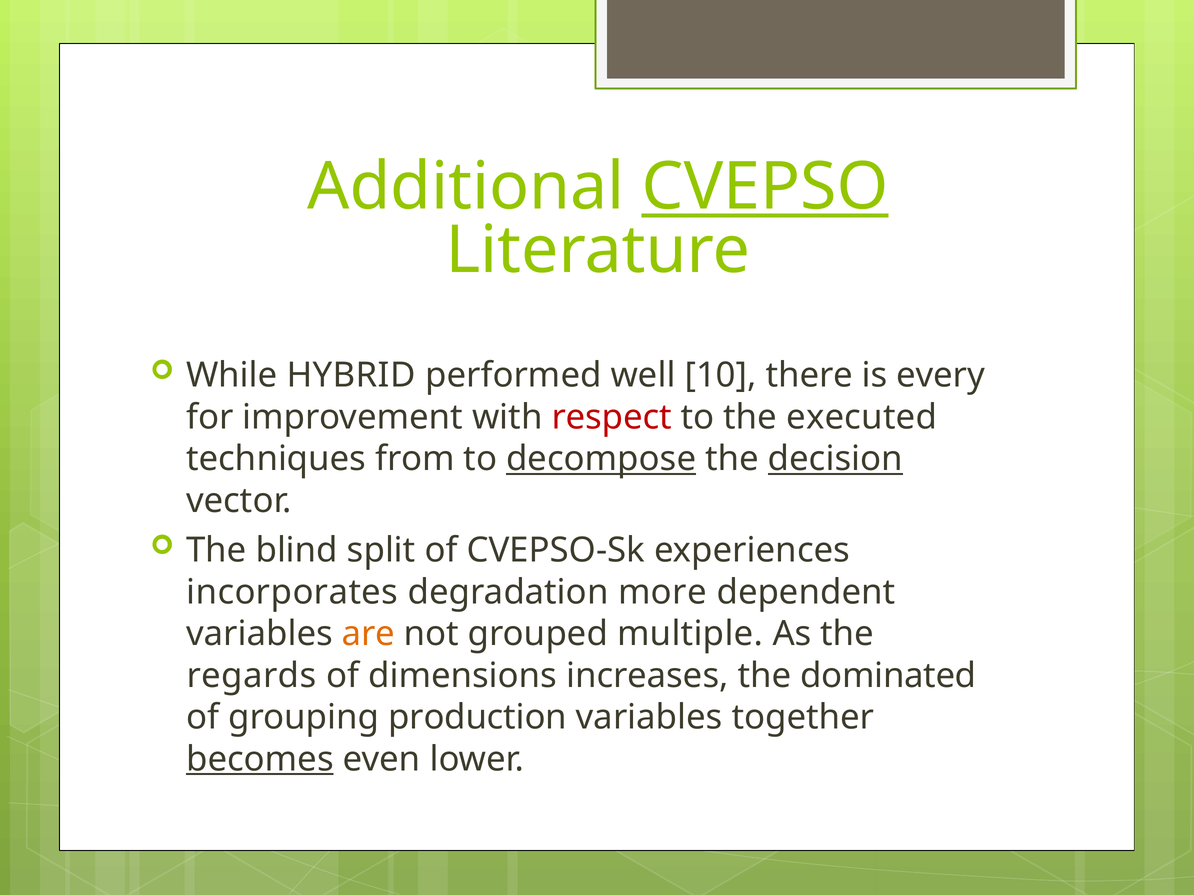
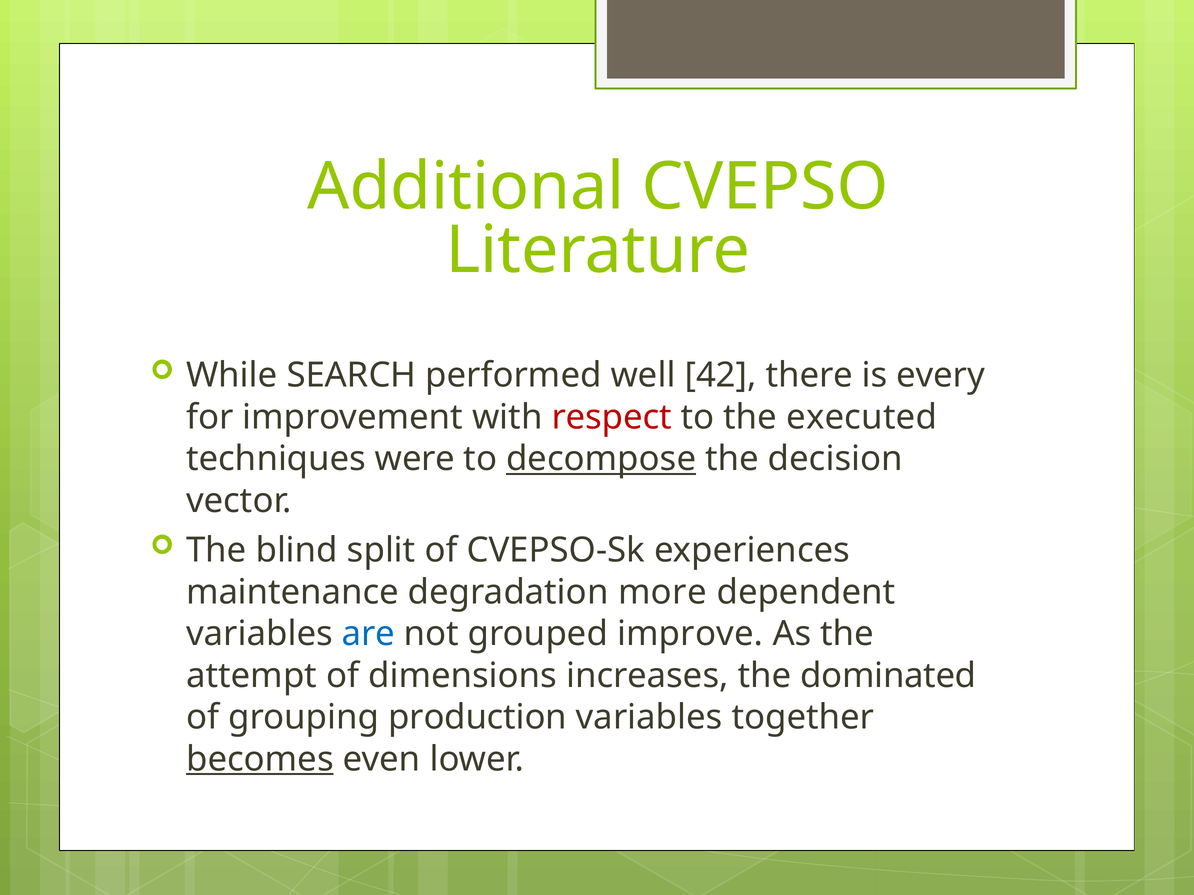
CVEPSO underline: present -> none
HYBRID: HYBRID -> SEARCH
10: 10 -> 42
from: from -> were
decision underline: present -> none
incorporates: incorporates -> maintenance
are colour: orange -> blue
multiple: multiple -> improve
regards: regards -> attempt
